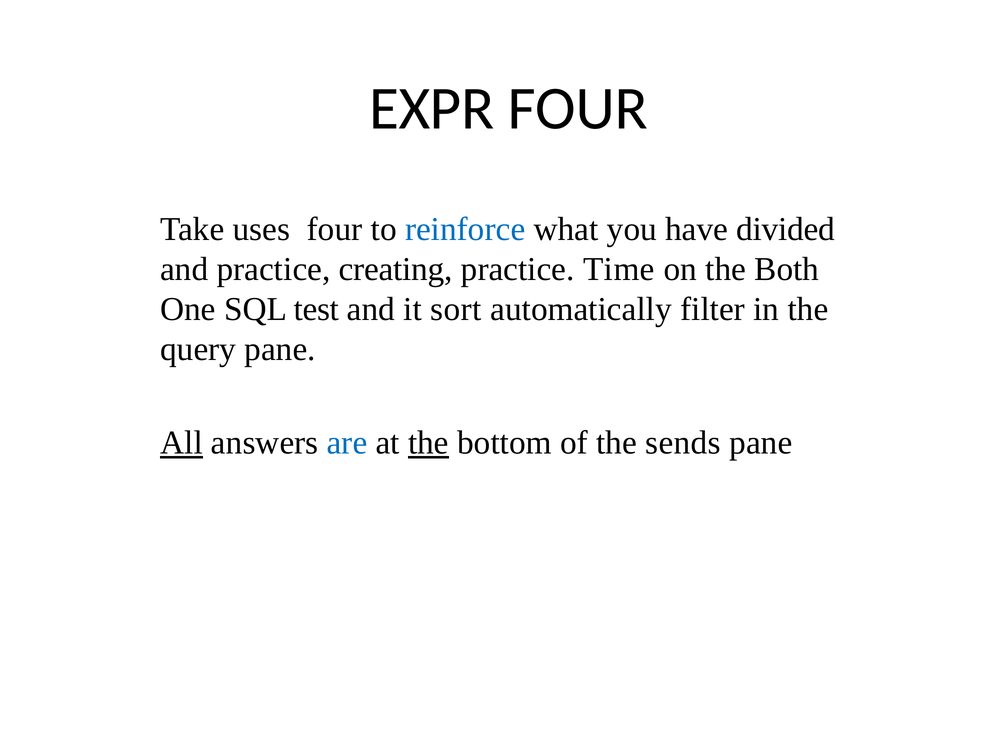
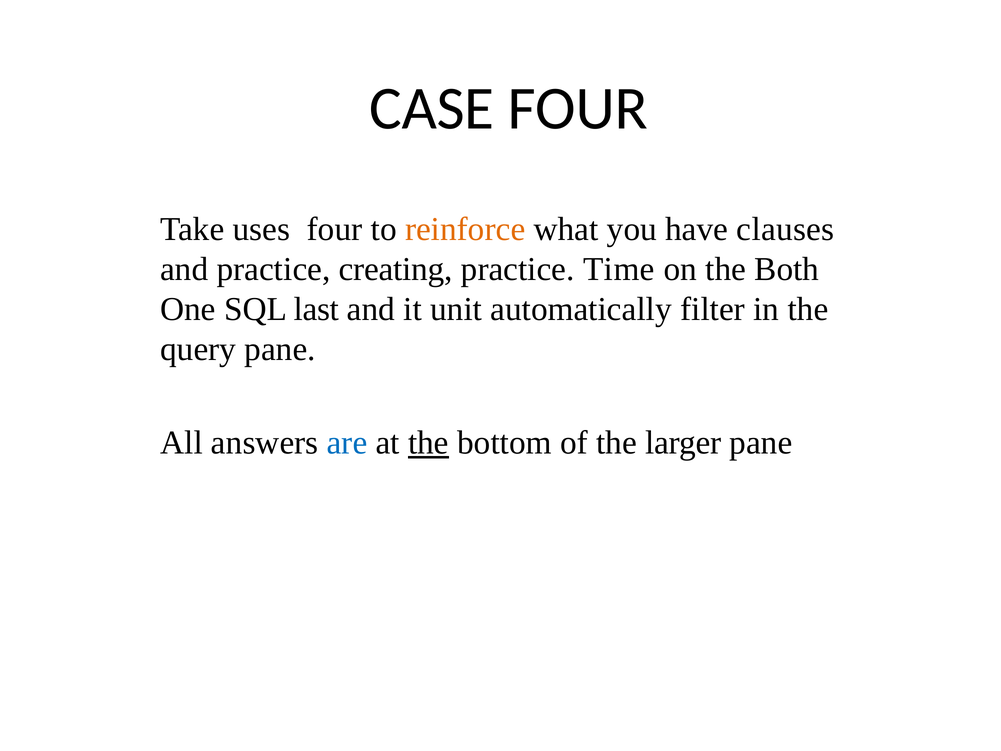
EXPR: EXPR -> CASE
reinforce colour: blue -> orange
divided: divided -> clauses
test: test -> last
sort: sort -> unit
All underline: present -> none
sends: sends -> larger
